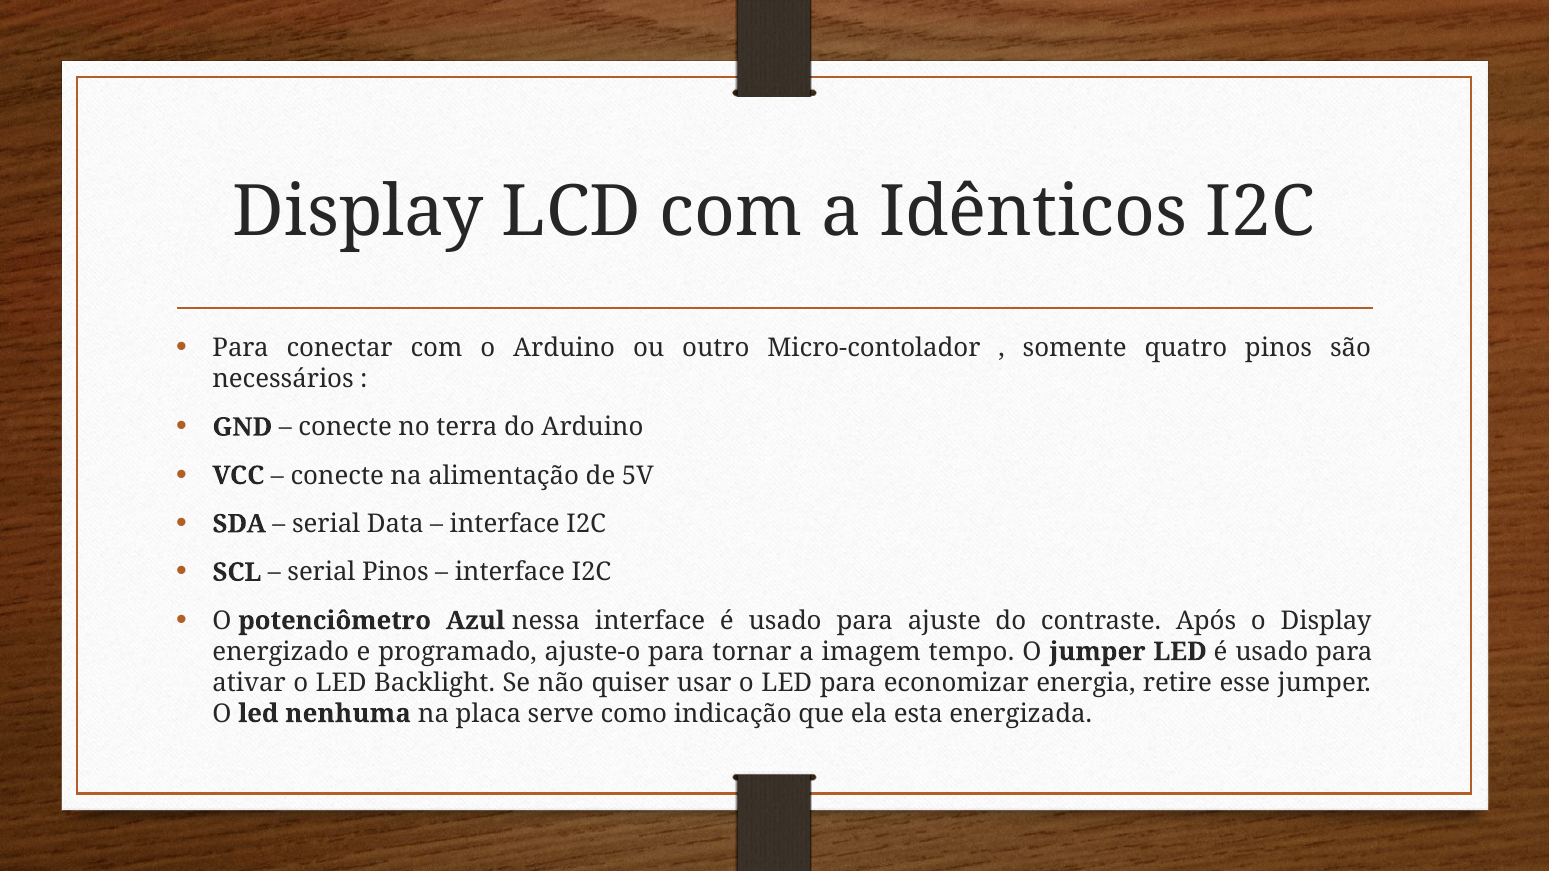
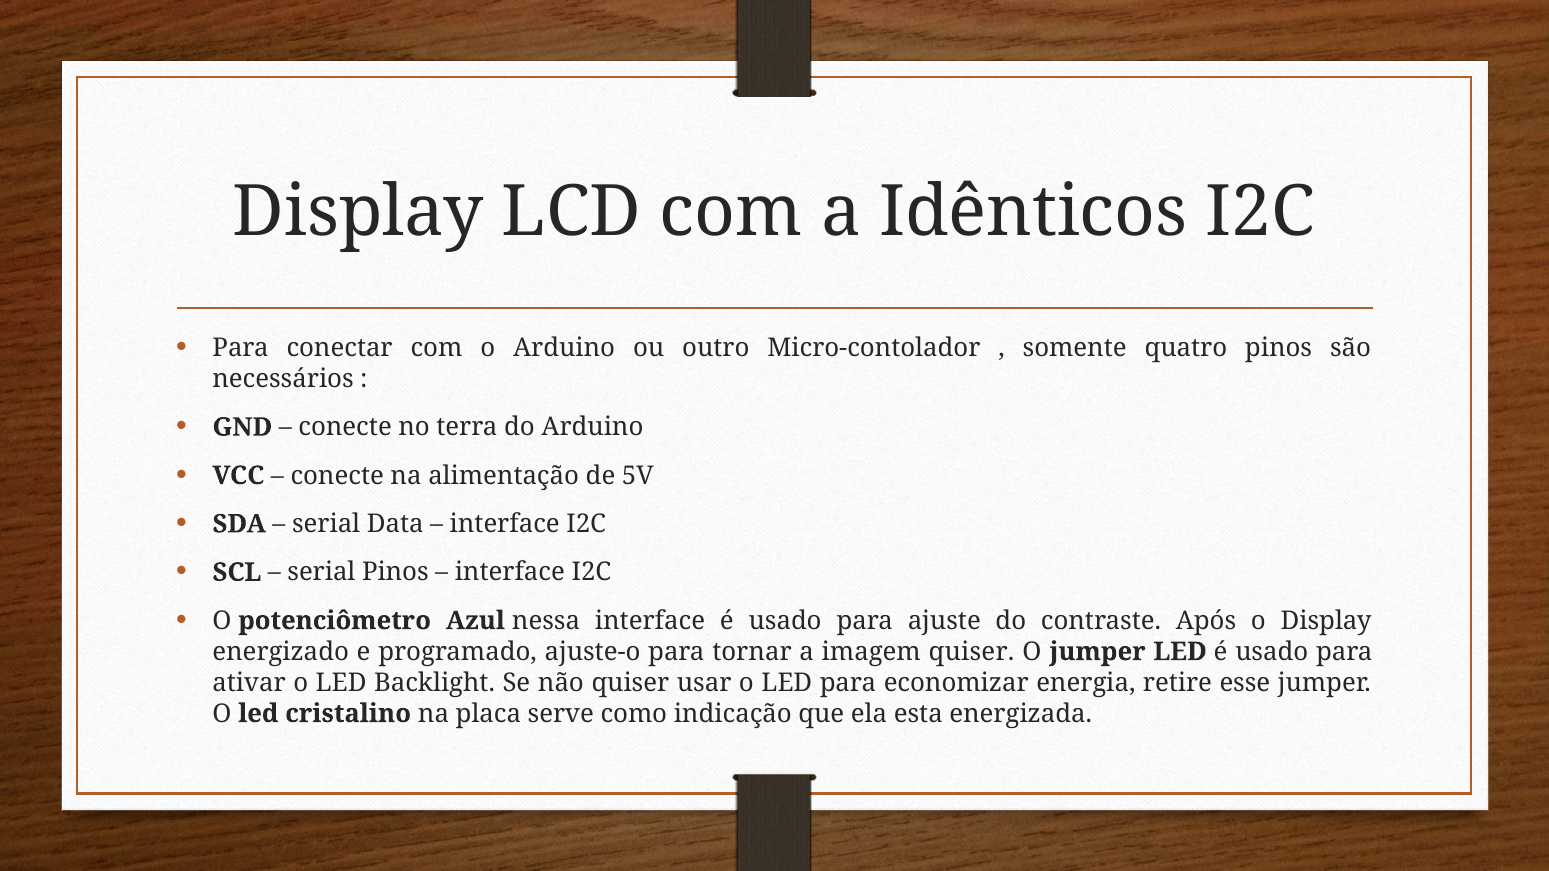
imagem tempo: tempo -> quiser
nenhuma: nenhuma -> cristalino
